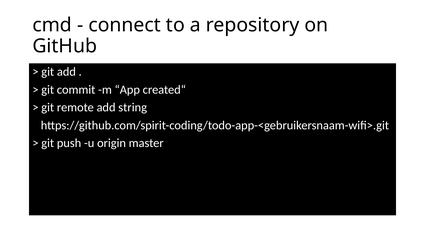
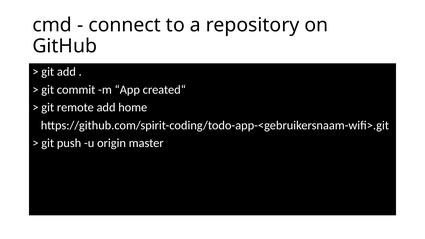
string: string -> home
